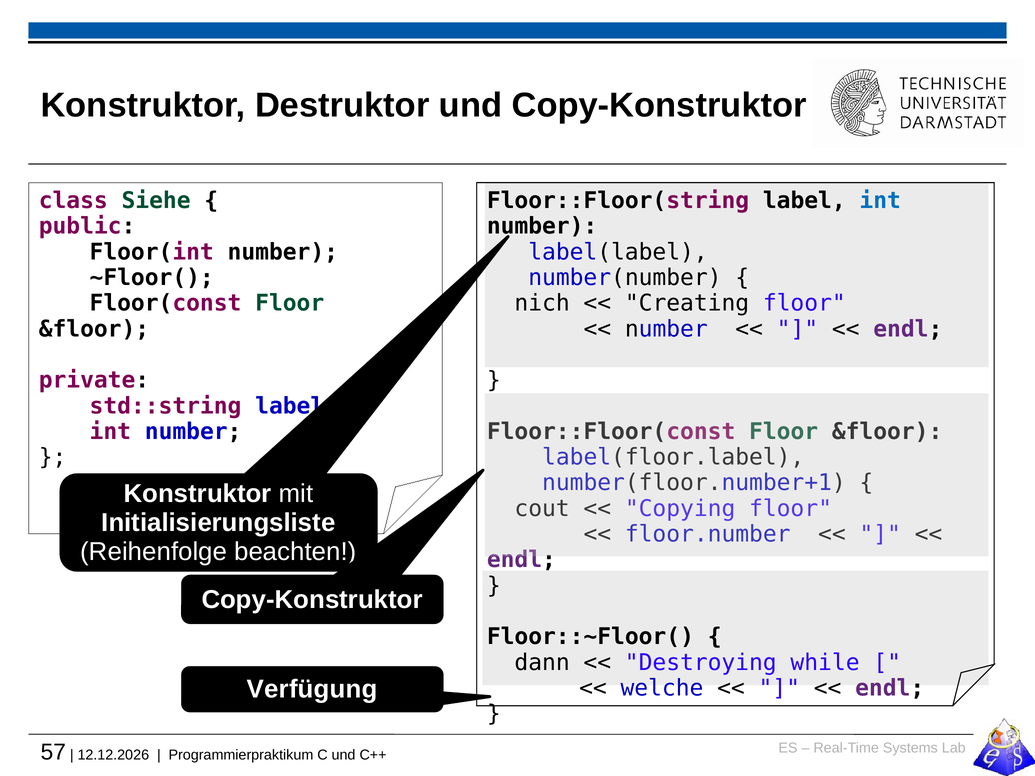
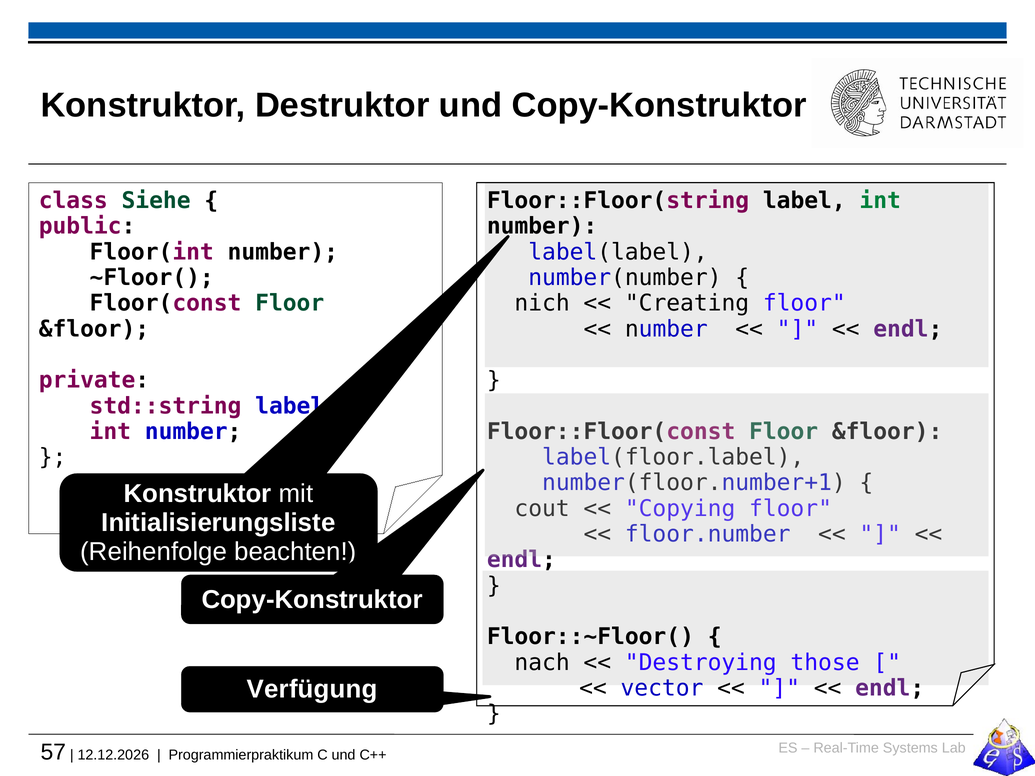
int at (880, 201) colour: blue -> green
dann: dann -> nach
while: while -> those
welche: welche -> vector
